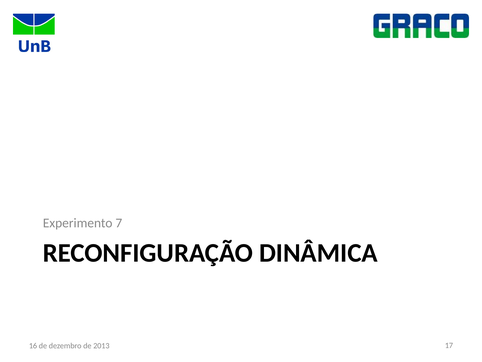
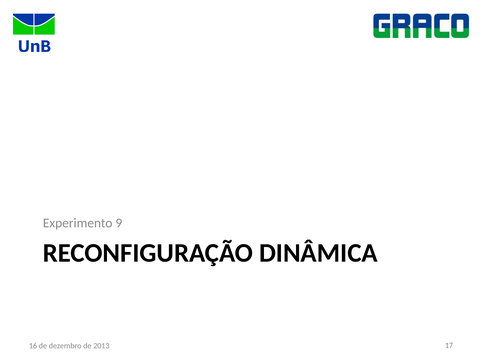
7: 7 -> 9
